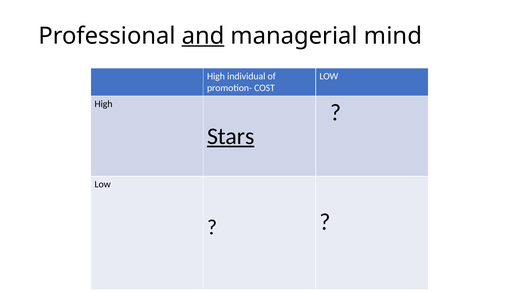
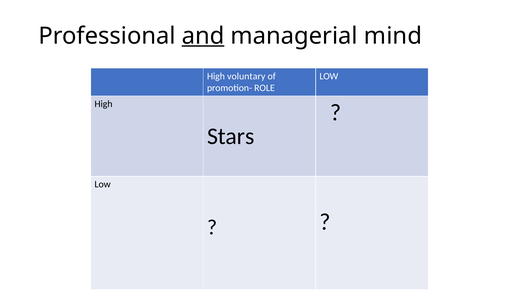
individual: individual -> voluntary
COST: COST -> ROLE
Stars underline: present -> none
